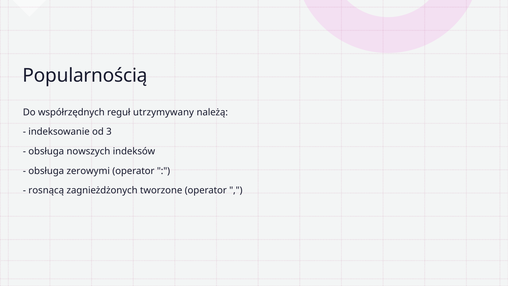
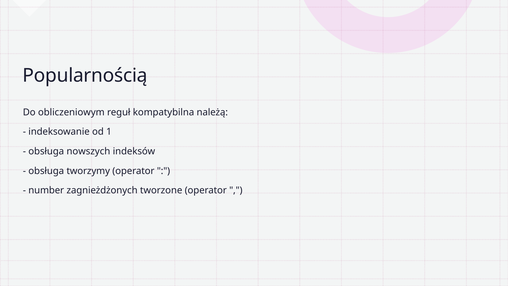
współrzędnych: współrzędnych -> obliczeniowym
utrzymywany: utrzymywany -> kompatybilna
3: 3 -> 1
zerowymi: zerowymi -> tworzymy
rosnącą: rosnącą -> number
